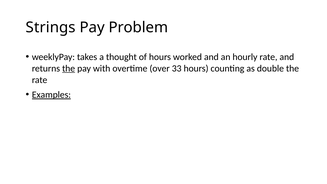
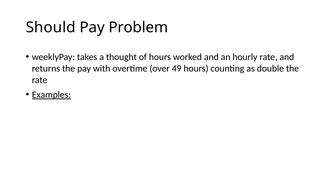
Strings: Strings -> Should
the at (69, 68) underline: present -> none
33: 33 -> 49
